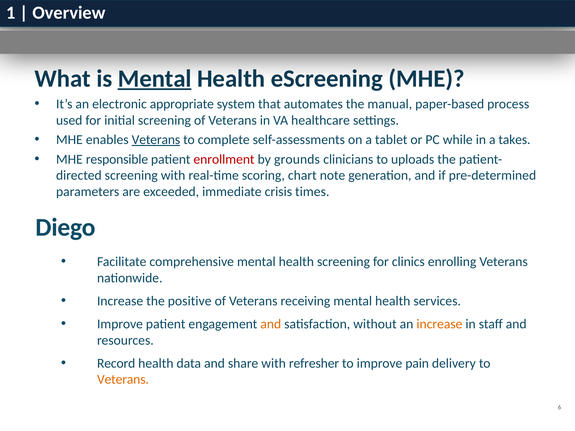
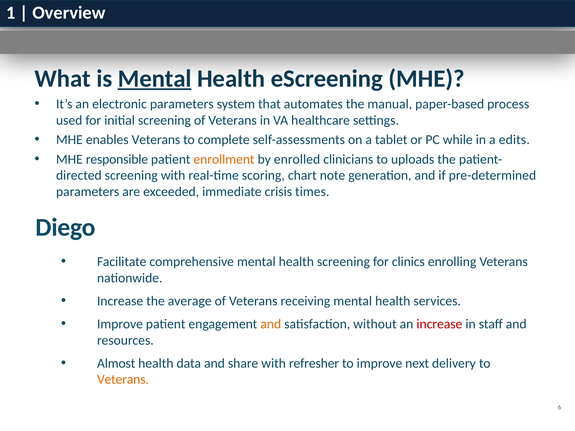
electronic appropriate: appropriate -> parameters
Veterans at (156, 140) underline: present -> none
takes: takes -> edits
enrollment colour: red -> orange
grounds: grounds -> enrolled
positive: positive -> average
increase at (439, 324) colour: orange -> red
Record: Record -> Almost
pain: pain -> next
